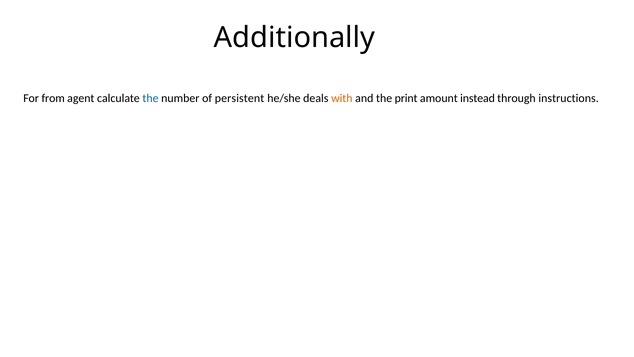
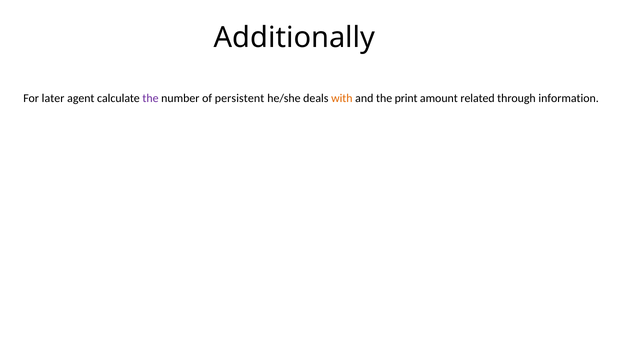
from: from -> later
the at (150, 98) colour: blue -> purple
instead: instead -> related
instructions: instructions -> information
